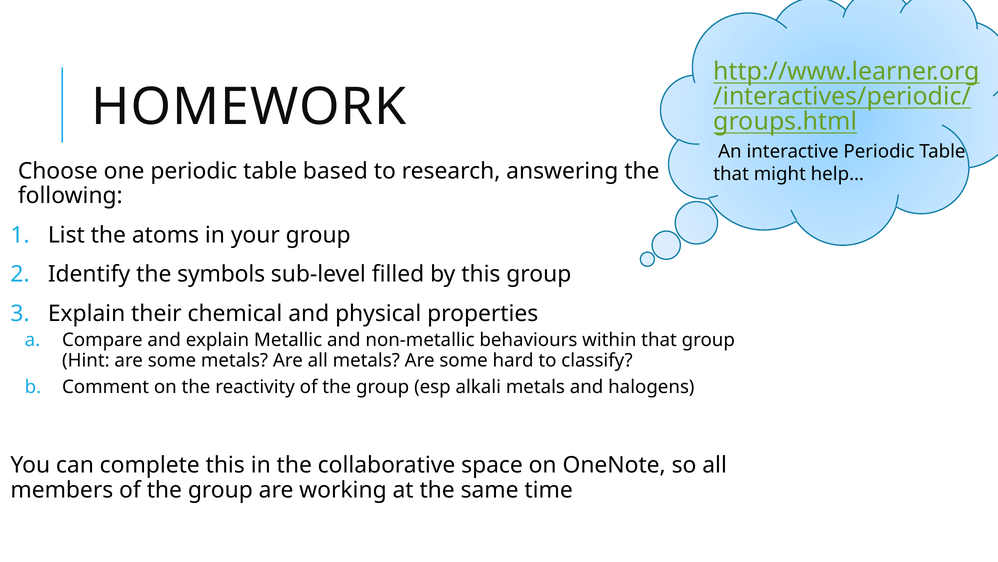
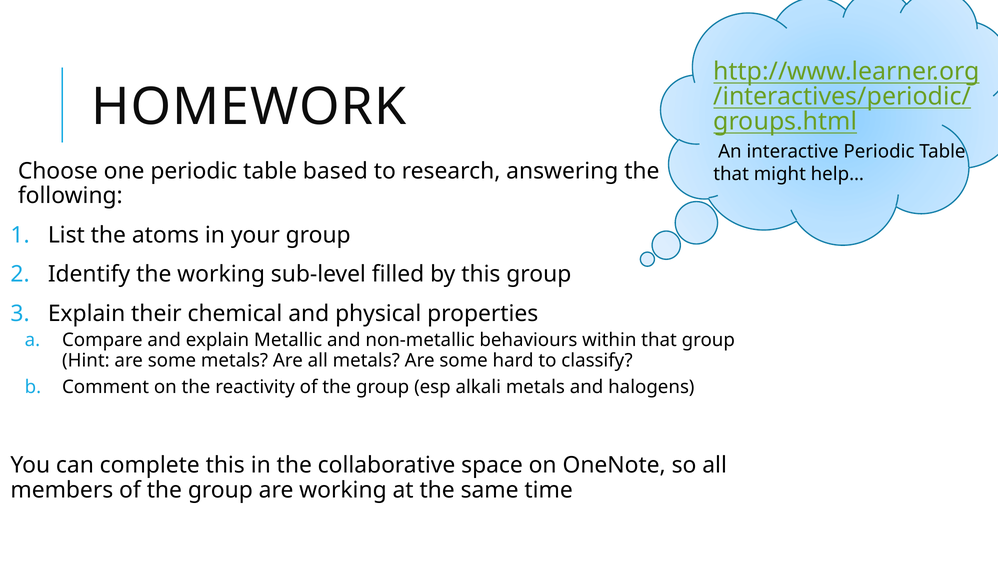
the symbols: symbols -> working
